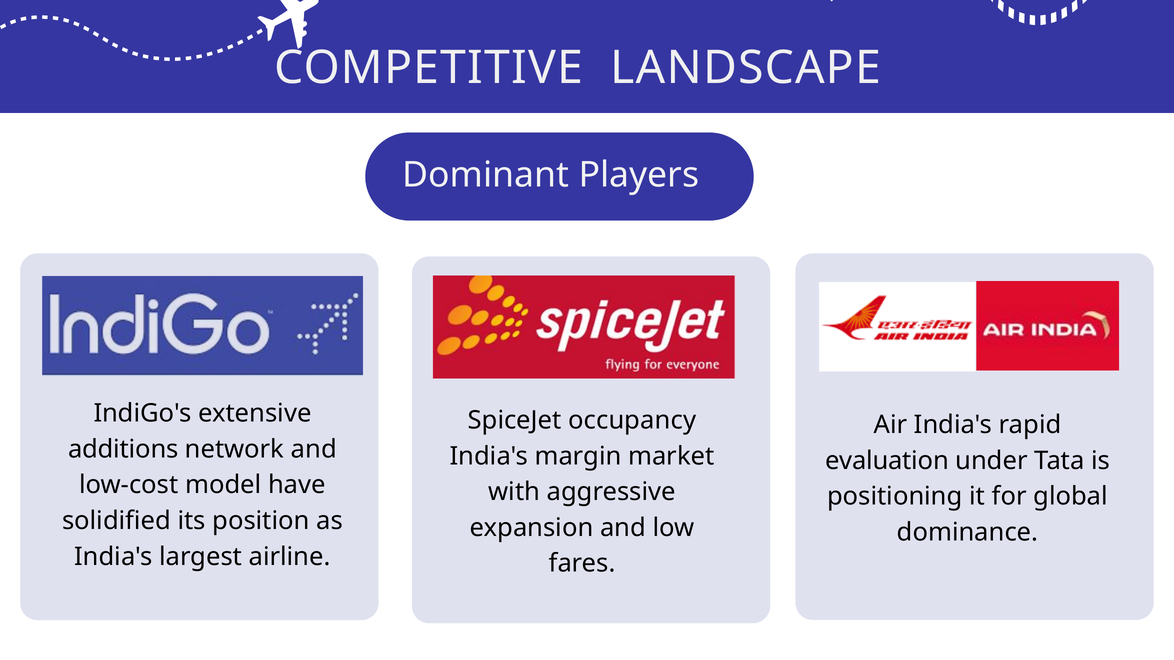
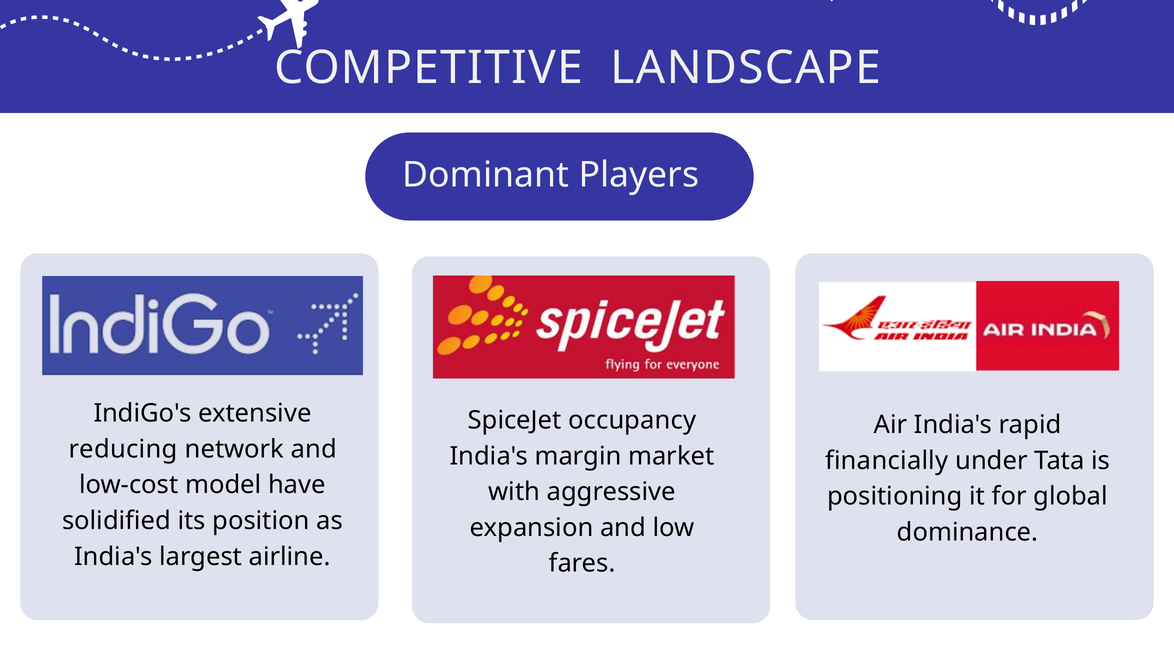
additions: additions -> reducing
evaluation: evaluation -> financially
